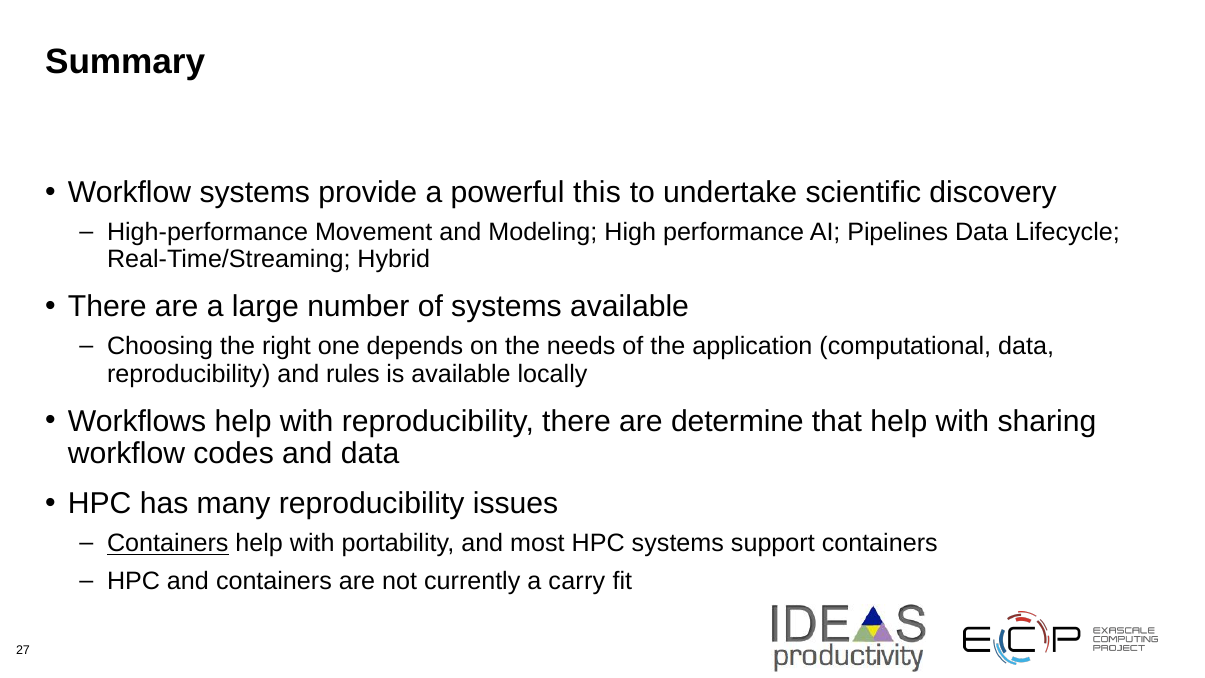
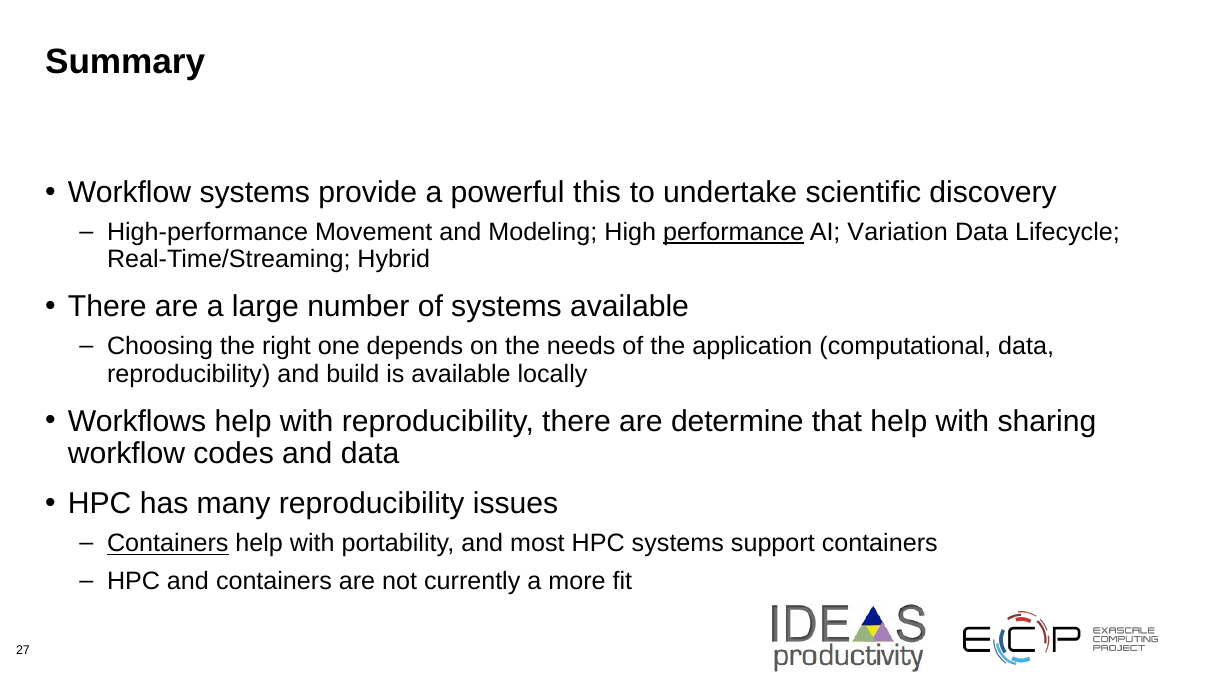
performance underline: none -> present
Pipelines: Pipelines -> Variation
rules: rules -> build
carry: carry -> more
